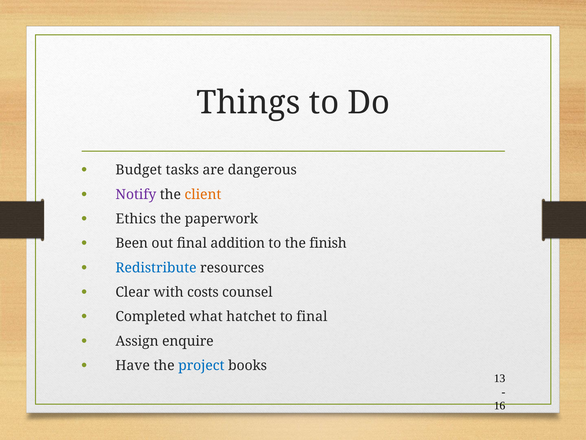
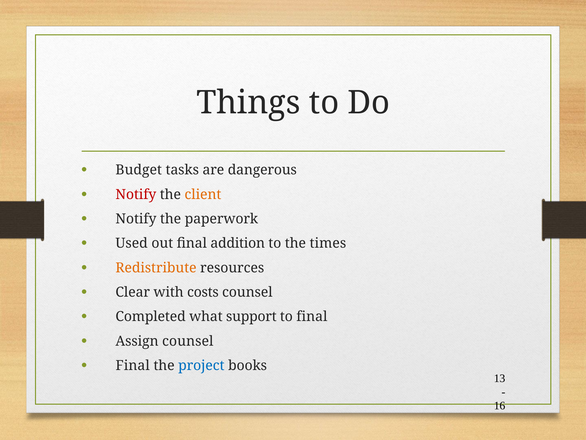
Notify at (136, 194) colour: purple -> red
Ethics at (136, 219): Ethics -> Notify
Been: Been -> Used
finish: finish -> times
Redistribute colour: blue -> orange
hatchet: hatchet -> support
Assign enquire: enquire -> counsel
Have at (133, 365): Have -> Final
